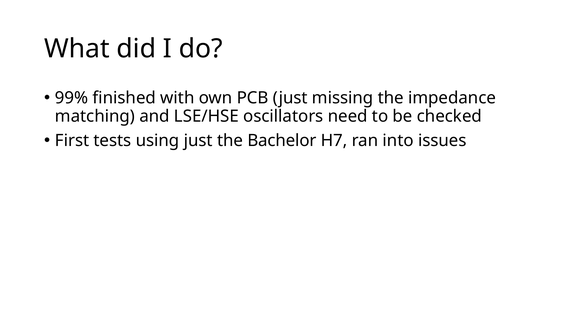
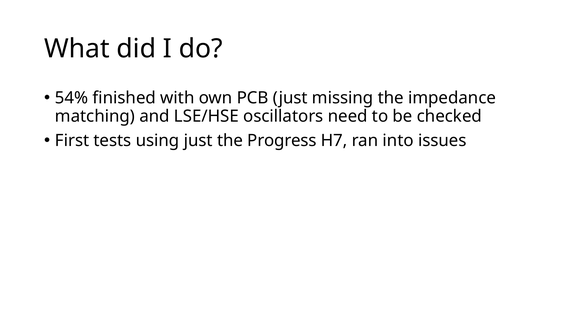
99%: 99% -> 54%
Bachelor: Bachelor -> Progress
